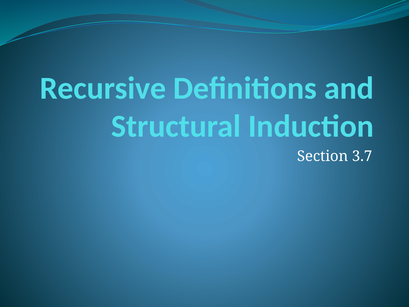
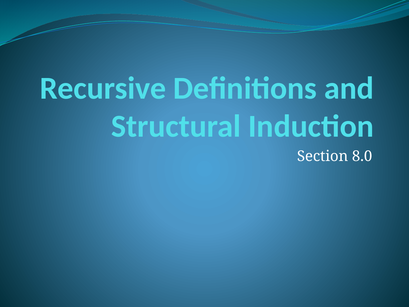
3.7: 3.7 -> 8.0
